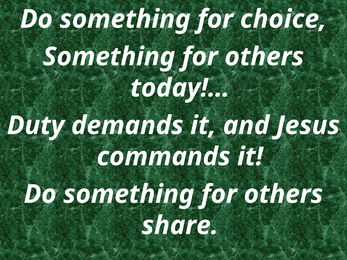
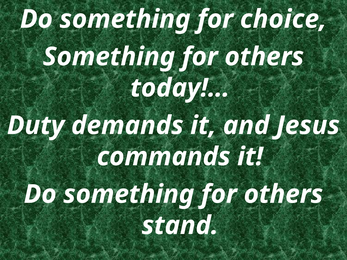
share: share -> stand
